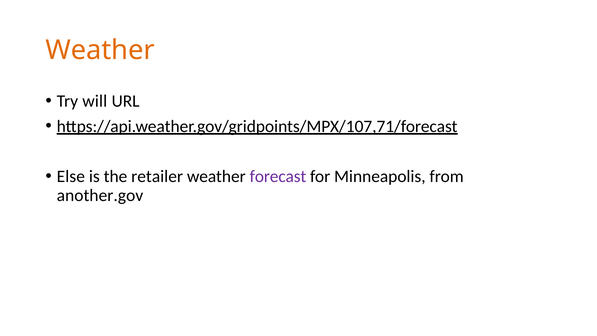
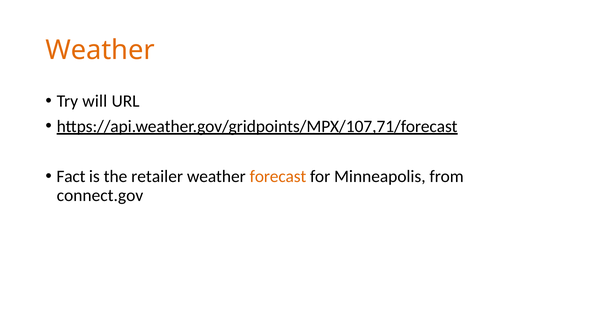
Else: Else -> Fact
forecast colour: purple -> orange
another.gov: another.gov -> connect.gov
